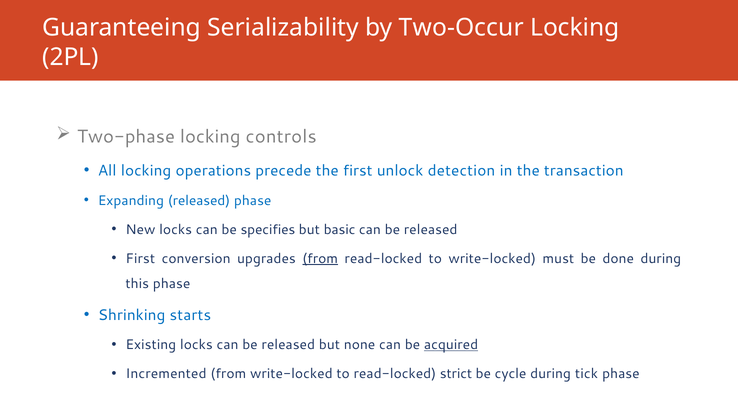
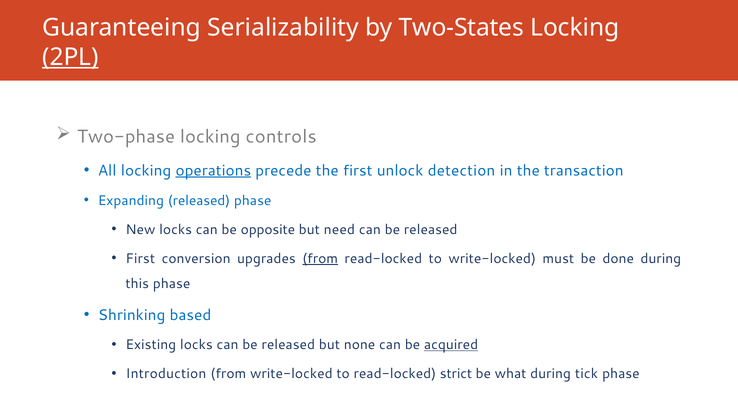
Two-Occur: Two-Occur -> Two-States
2PL underline: none -> present
operations underline: none -> present
specifies: specifies -> opposite
basic: basic -> need
starts: starts -> based
Incremented: Incremented -> Introduction
cycle: cycle -> what
